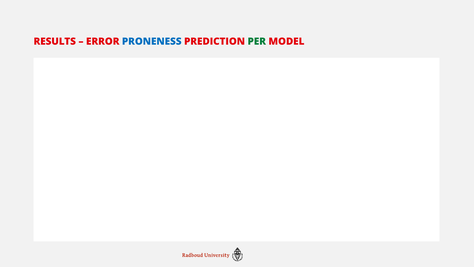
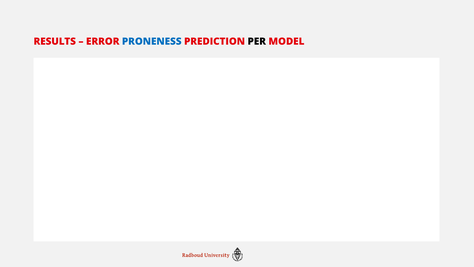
PER colour: green -> black
